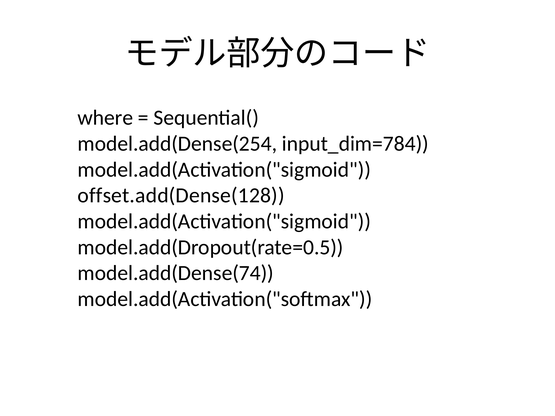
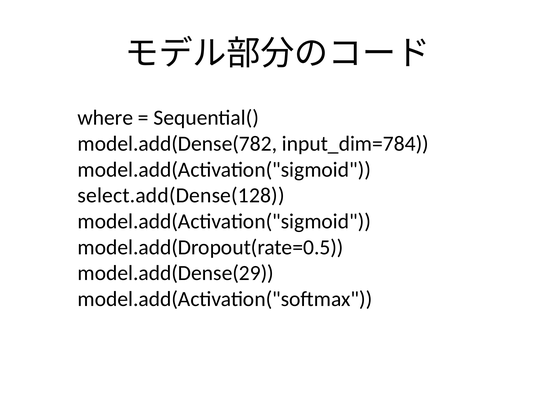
model.add(Dense(254: model.add(Dense(254 -> model.add(Dense(782
offset.add(Dense(128: offset.add(Dense(128 -> select.add(Dense(128
model.add(Dense(74: model.add(Dense(74 -> model.add(Dense(29
